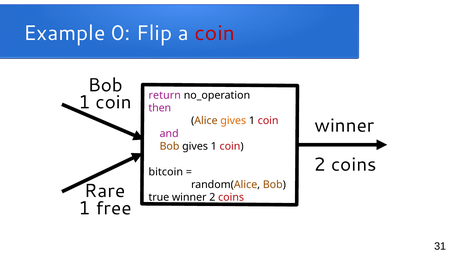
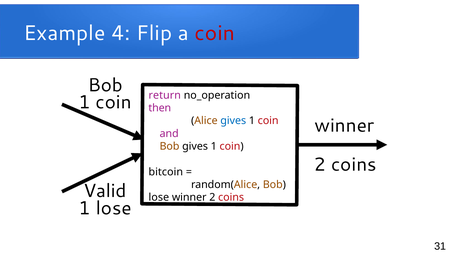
0: 0 -> 4
gives at (233, 121) colour: orange -> blue
Rare: Rare -> Valid
true at (159, 197): true -> lose
1 free: free -> lose
